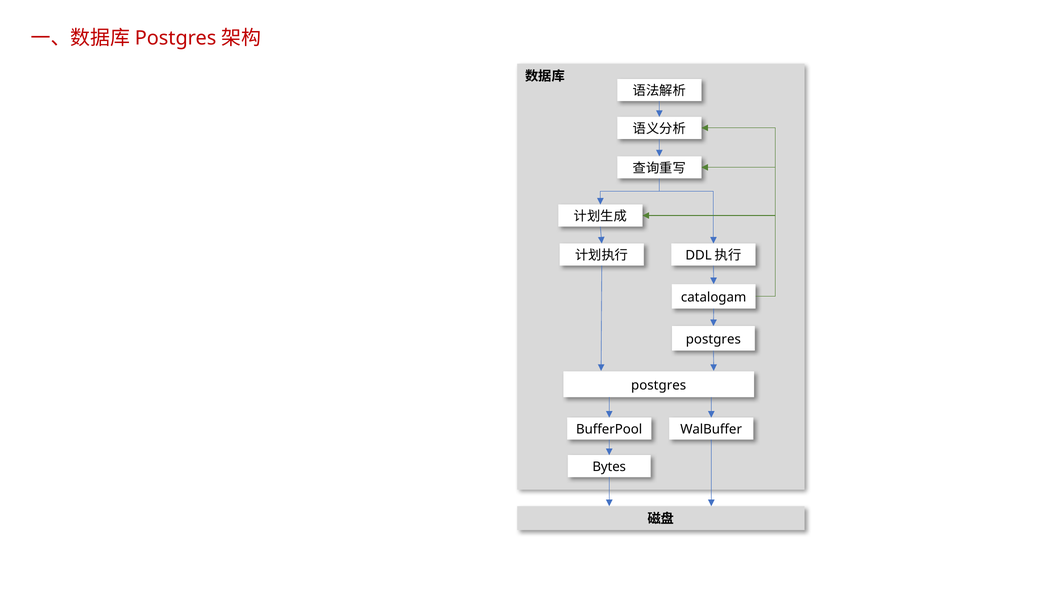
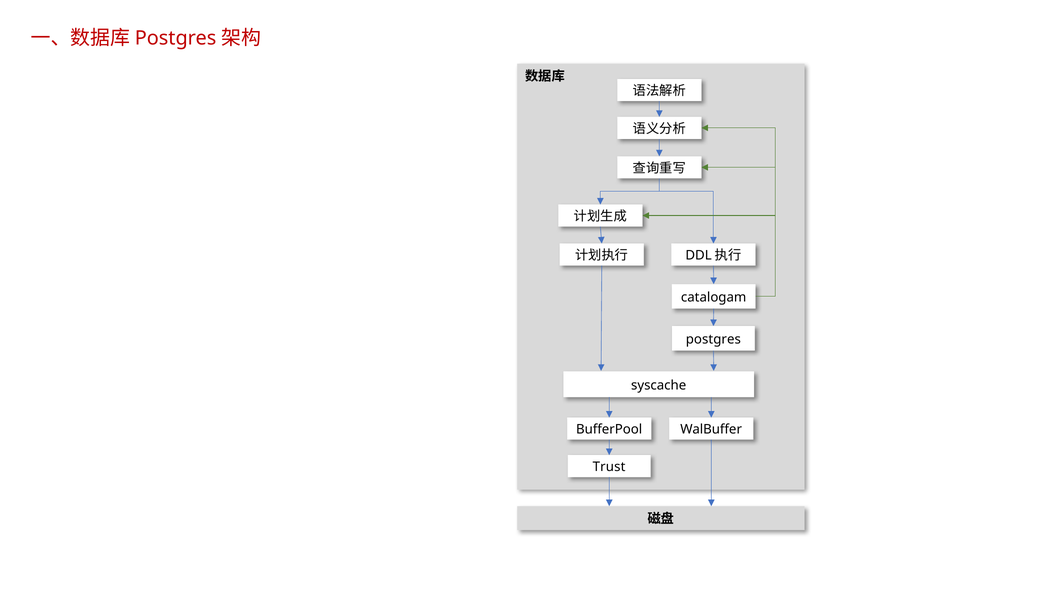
postgres at (659, 385): postgres -> syscache
Bytes: Bytes -> Trust
